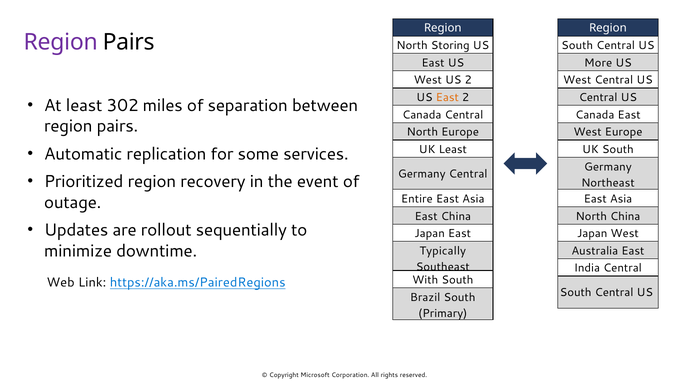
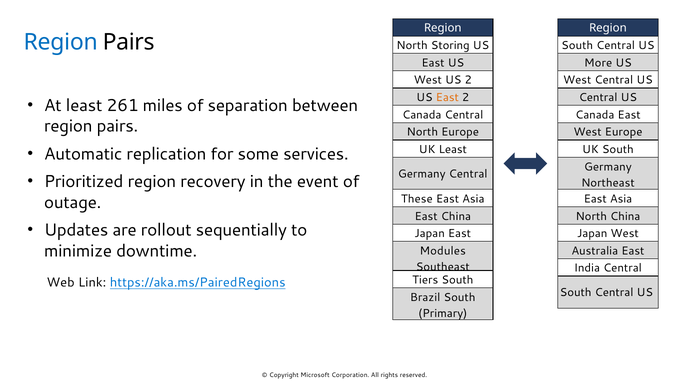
Region at (61, 42) colour: purple -> blue
302: 302 -> 261
Entire: Entire -> These
Typically: Typically -> Modules
With: With -> Tiers
